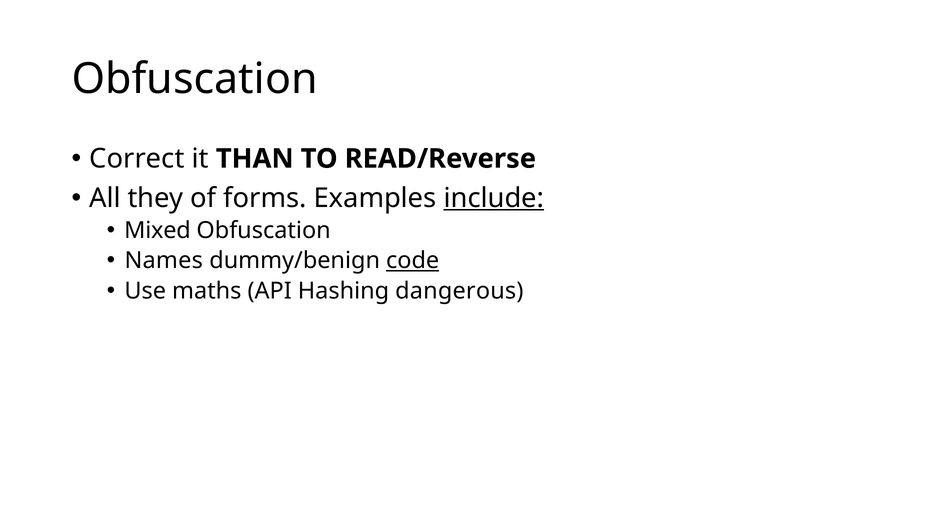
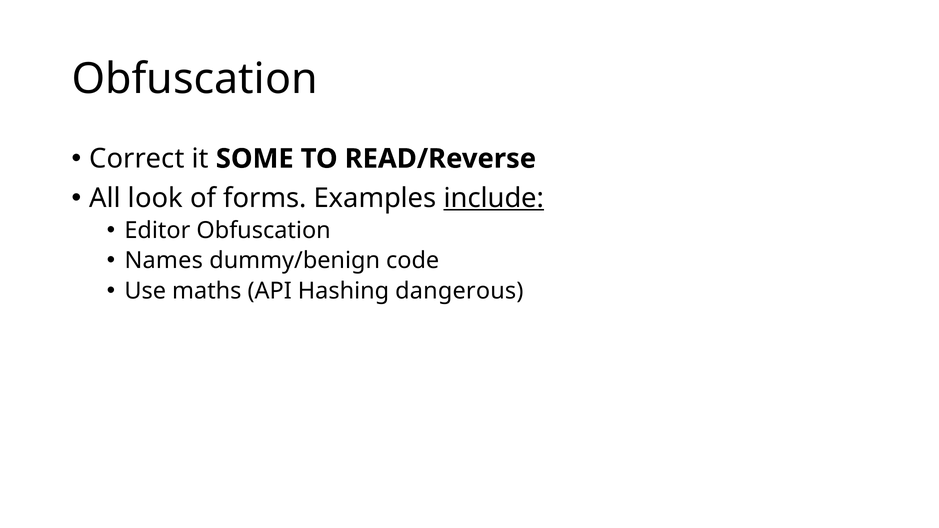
THAN: THAN -> SOME
they: they -> look
Mixed: Mixed -> Editor
code underline: present -> none
